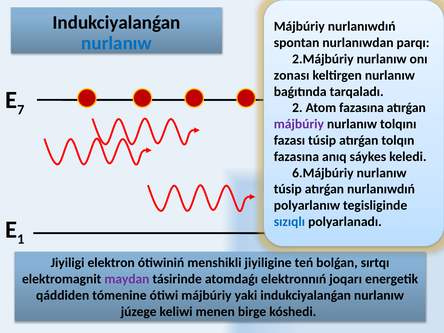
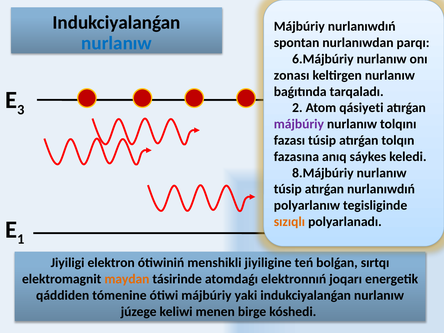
2.Májbúriy: 2.Májbúriy -> 6.Májbúriy
7: 7 -> 3
Atom fazasına: fazasına -> qásiyeti
6.Májbúriy: 6.Májbúriy -> 8.Májbúriy
sızıqlı colour: blue -> orange
maydan colour: purple -> orange
